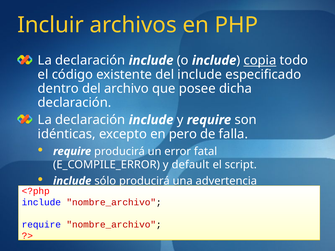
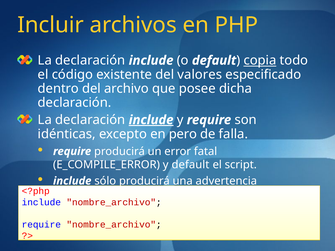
o include: include -> default
del include: include -> valores
include at (151, 120) underline: none -> present
